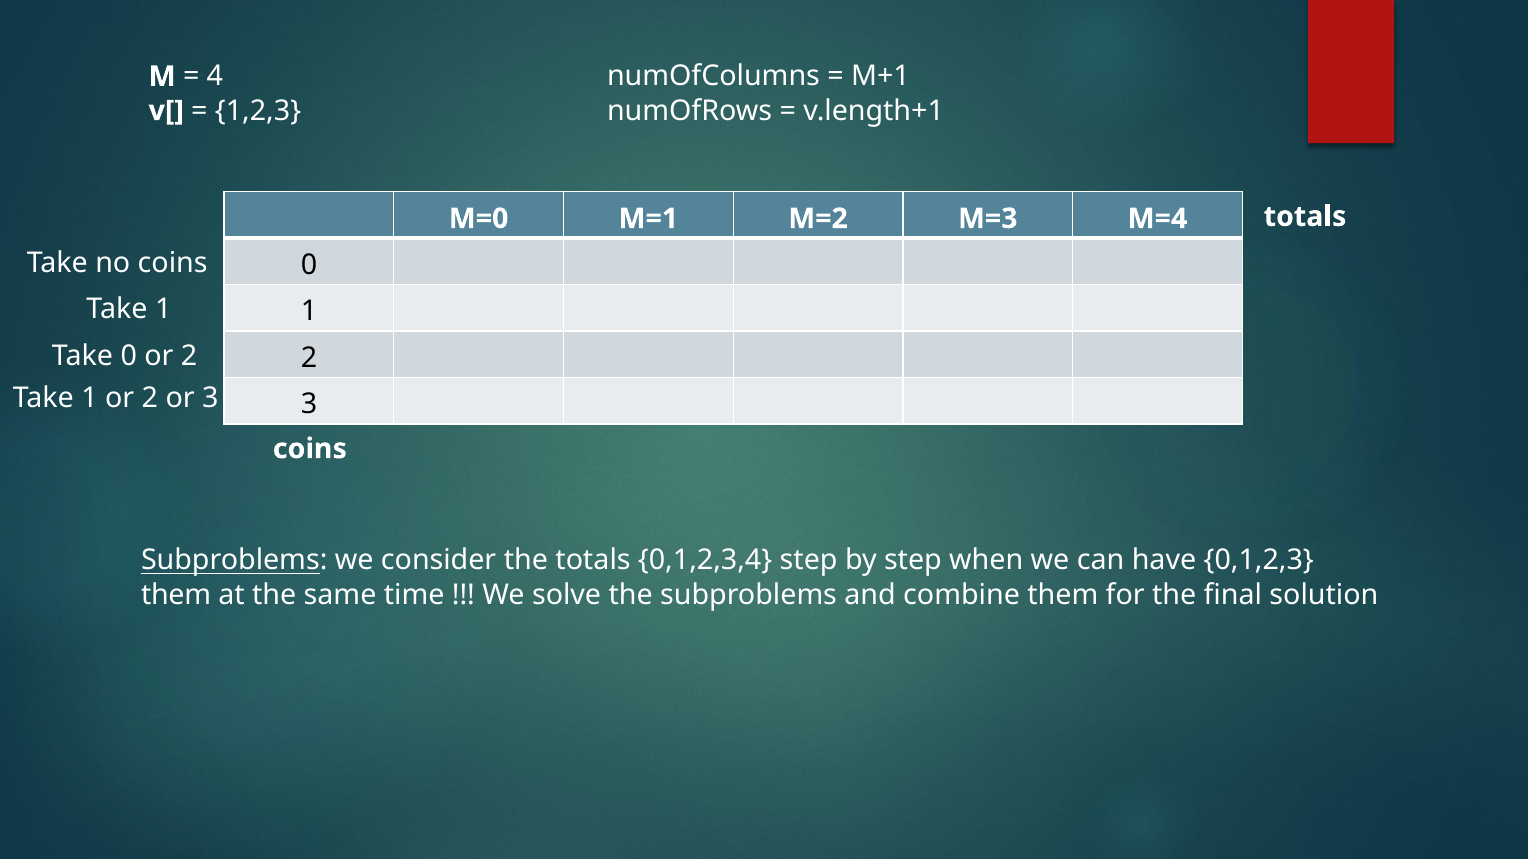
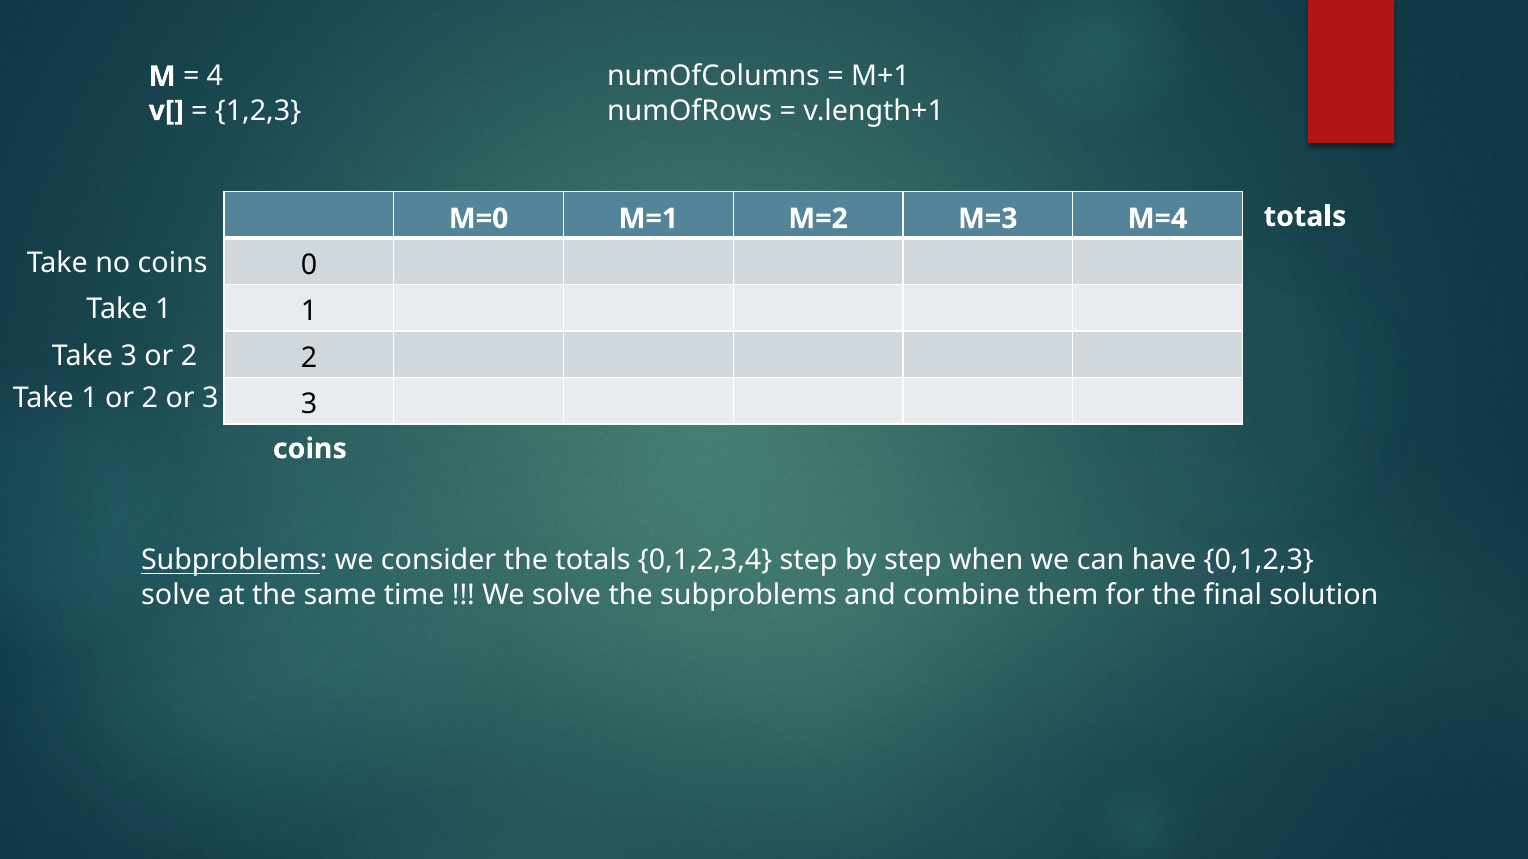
Take 0: 0 -> 3
them at (176, 595): them -> solve
